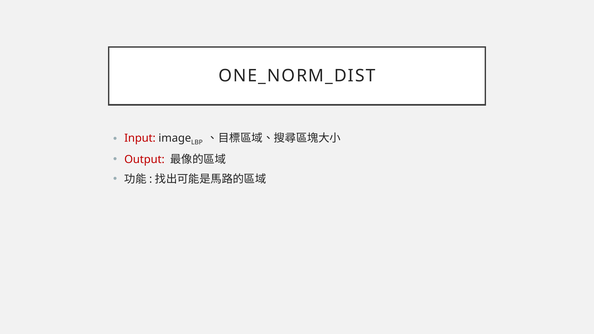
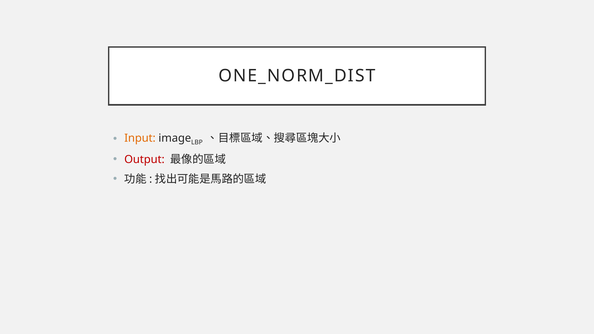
Input colour: red -> orange
